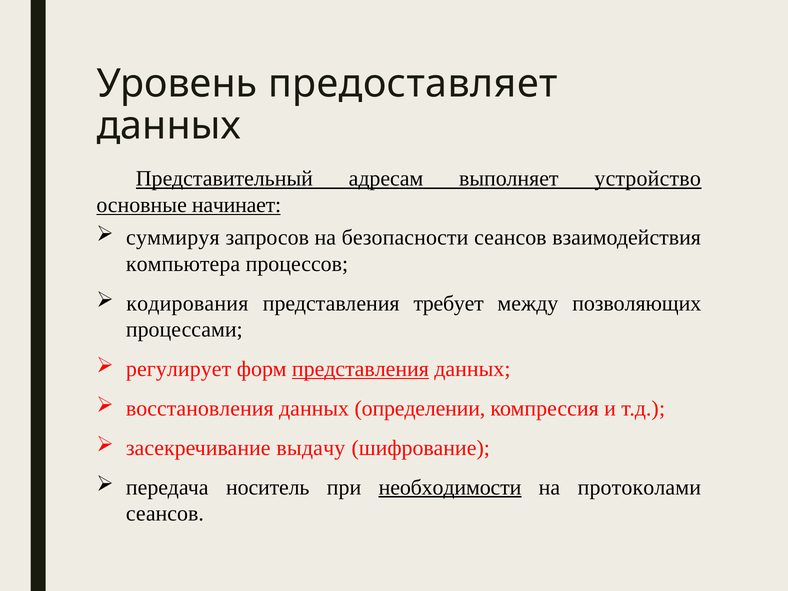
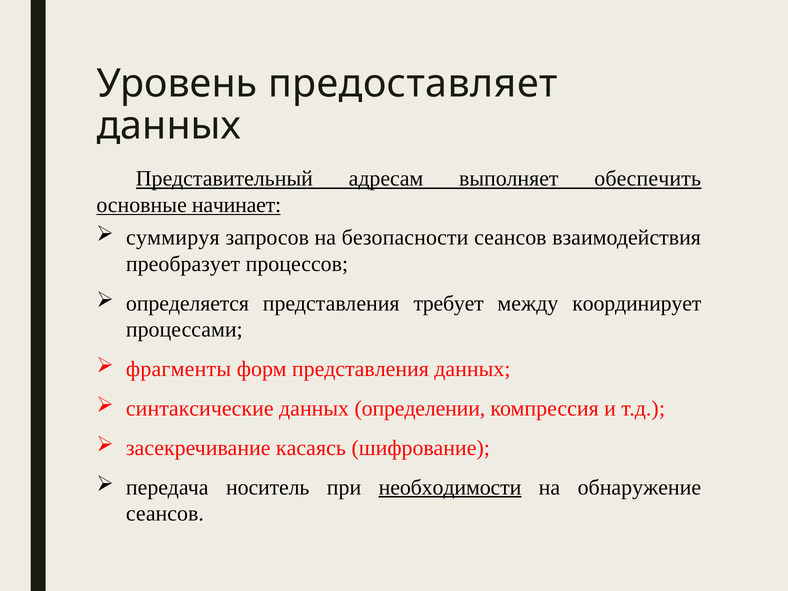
устройство: устройство -> обеспечить
компьютера: компьютера -> преобразует
кодирования: кодирования -> определяется
позволяющих: позволяющих -> координирует
регулирует: регулирует -> фрагменты
представления at (360, 369) underline: present -> none
восстановления: восстановления -> синтаксические
выдачу: выдачу -> касаясь
протоколами: протоколами -> обнаружение
